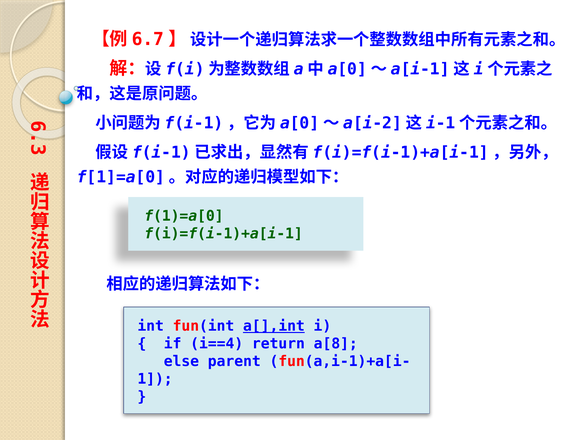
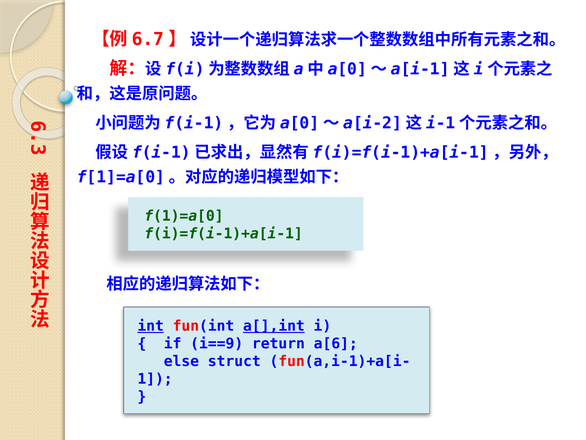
int underline: none -> present
i==4: i==4 -> i==9
a[8: a[8 -> a[6
parent: parent -> struct
